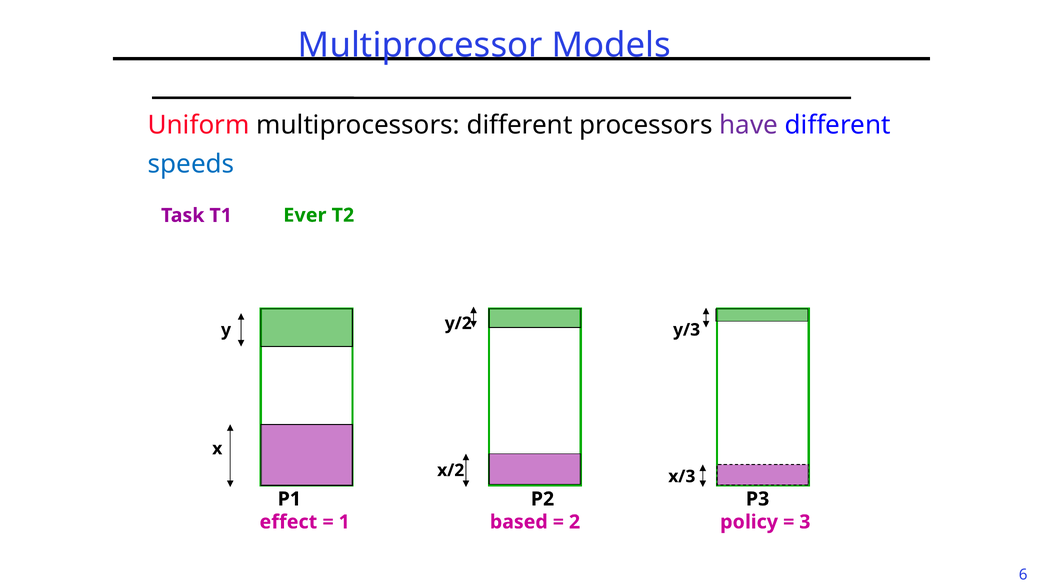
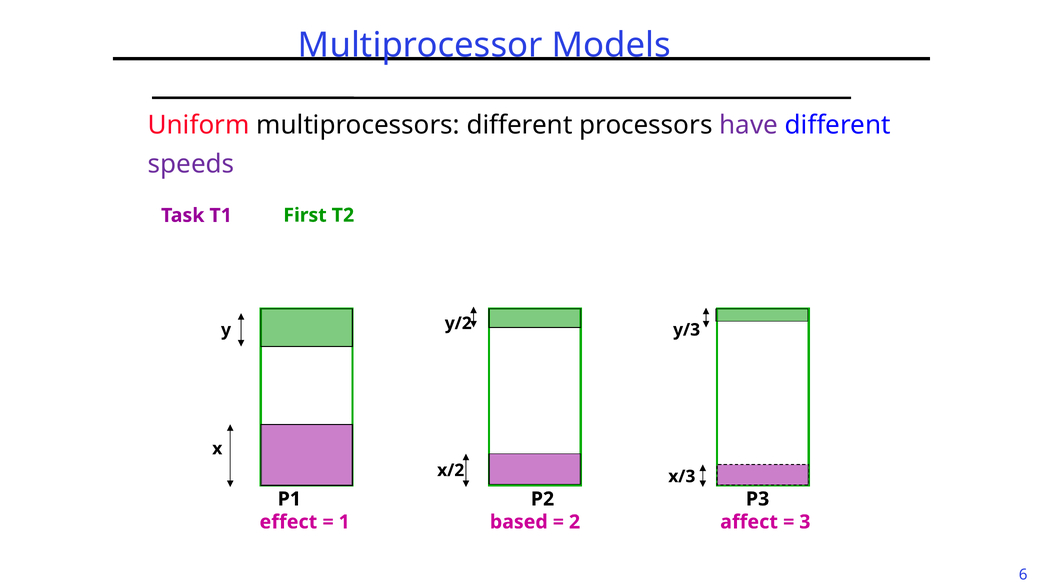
speeds colour: blue -> purple
Ever: Ever -> First
policy: policy -> affect
